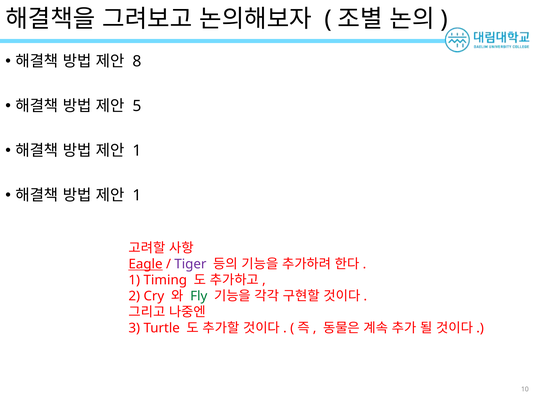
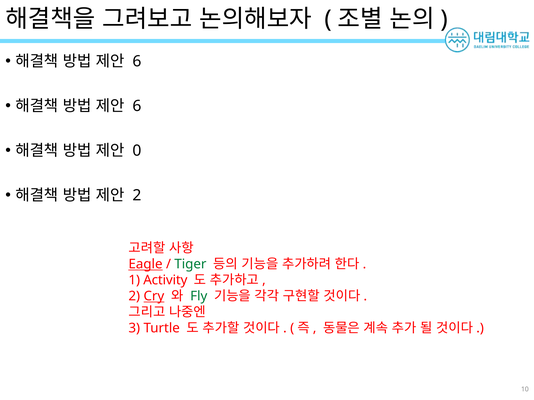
8 at (137, 61): 8 -> 6
5 at (137, 106): 5 -> 6
1 at (137, 151): 1 -> 0
1 at (137, 196): 1 -> 2
Tiger colour: purple -> green
Timing: Timing -> Activity
Cry underline: none -> present
